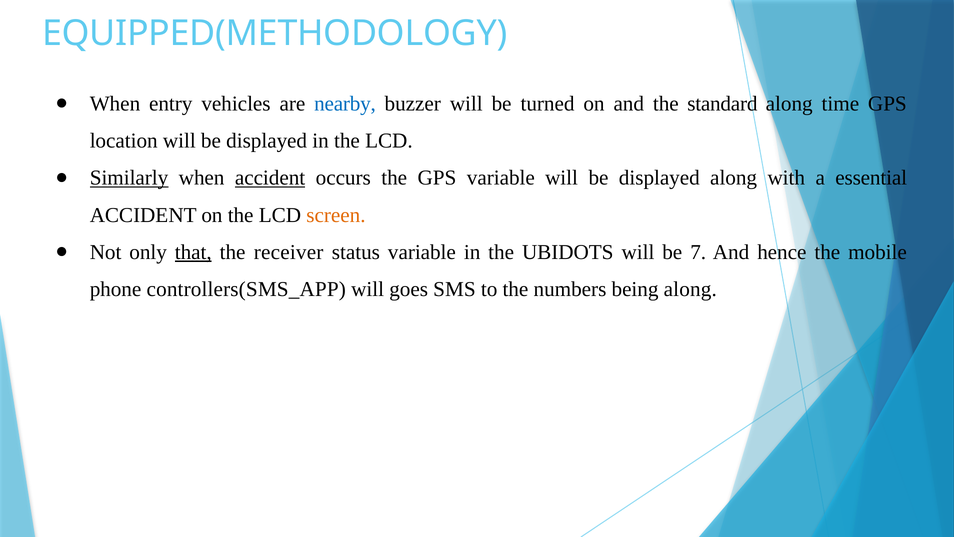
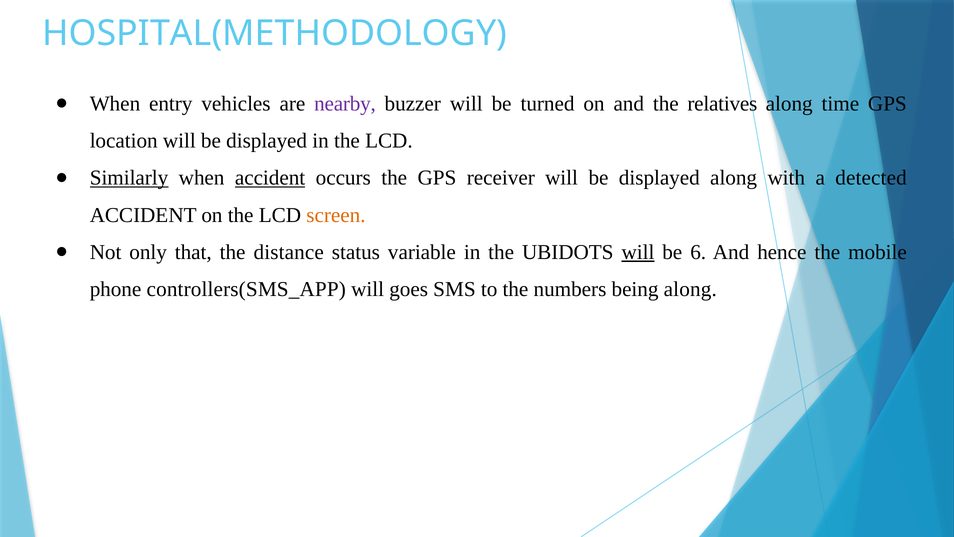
EQUIPPED(METHODOLOGY: EQUIPPED(METHODOLOGY -> HOSPITAL(METHODOLOGY
nearby colour: blue -> purple
standard: standard -> relatives
GPS variable: variable -> receiver
essential: essential -> detected
that underline: present -> none
receiver: receiver -> distance
will at (638, 252) underline: none -> present
7: 7 -> 6
